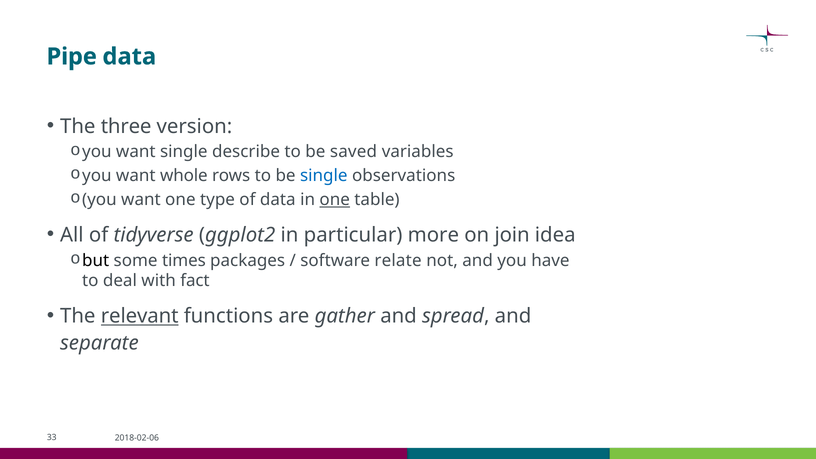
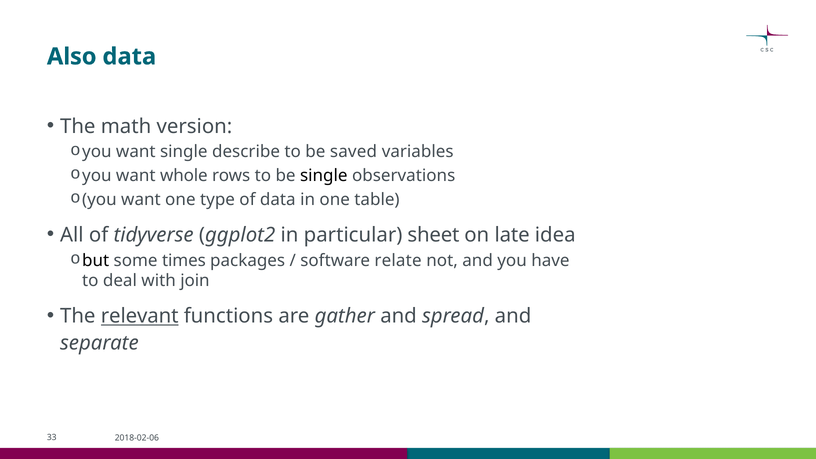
Pipe: Pipe -> Also
three: three -> math
single at (324, 176) colour: blue -> black
one at (335, 199) underline: present -> none
more: more -> sheet
join: join -> late
fact: fact -> join
